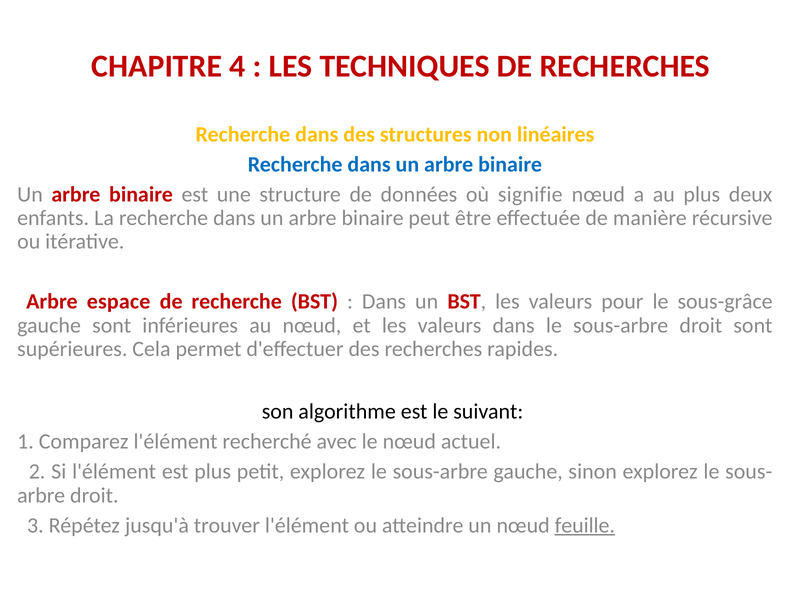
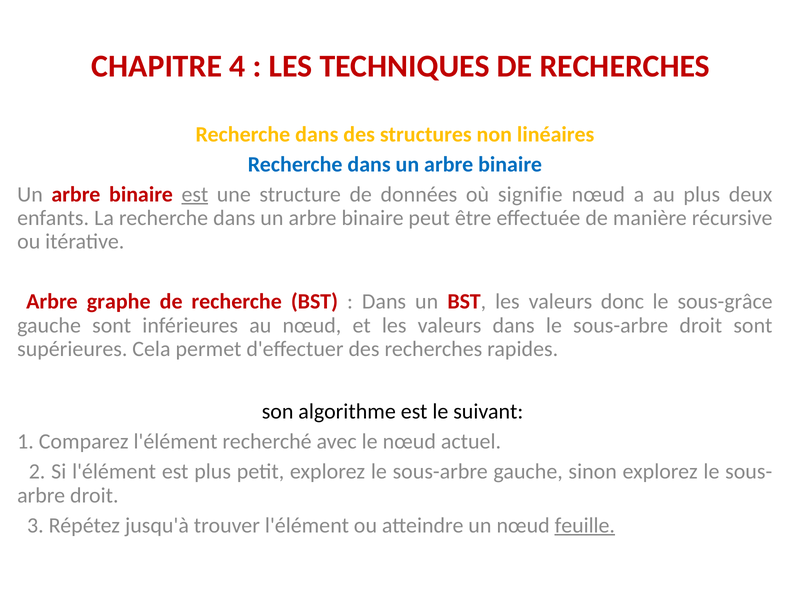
est at (195, 195) underline: none -> present
espace: espace -> graphe
pour: pour -> donc
